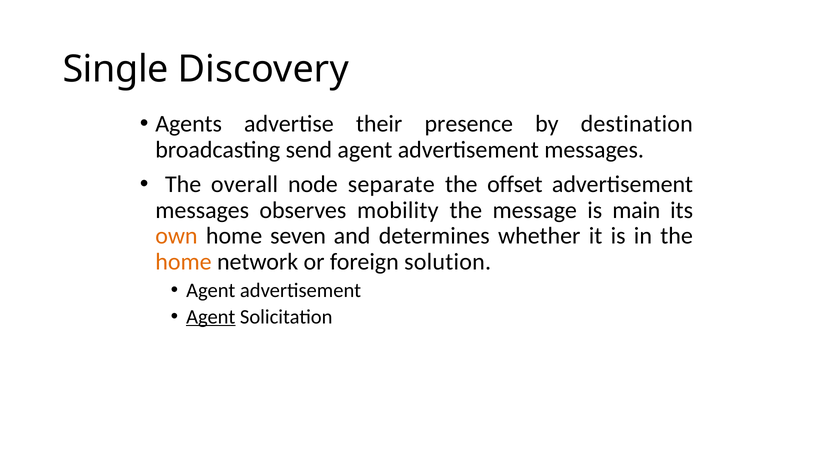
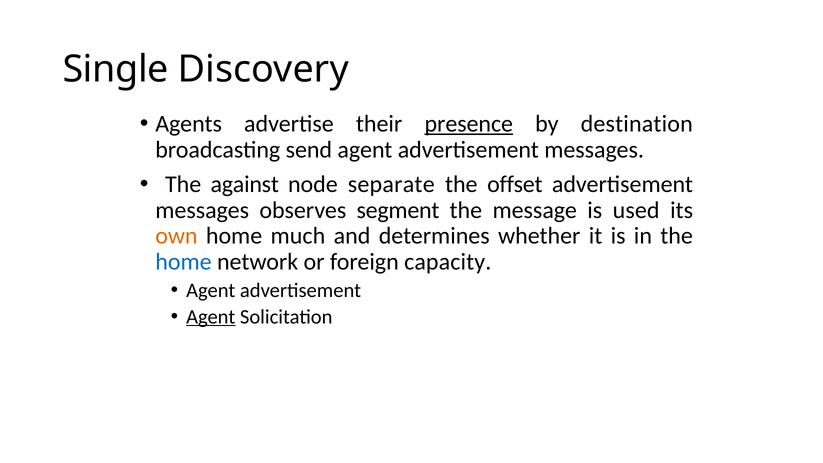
presence underline: none -> present
overall: overall -> against
mobility: mobility -> segment
main: main -> used
seven: seven -> much
home at (183, 262) colour: orange -> blue
solution: solution -> capacity
